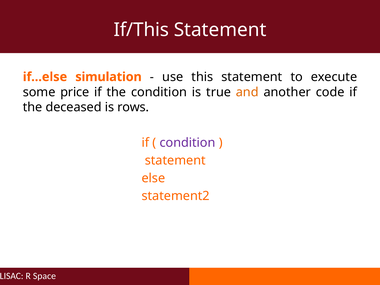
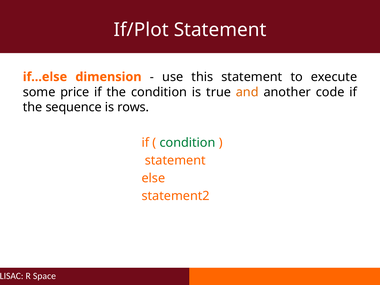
If/This: If/This -> If/Plot
simulation: simulation -> dimension
deceased: deceased -> sequence
condition at (188, 143) colour: purple -> green
